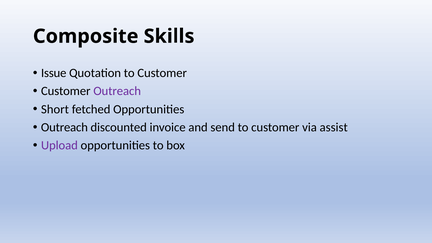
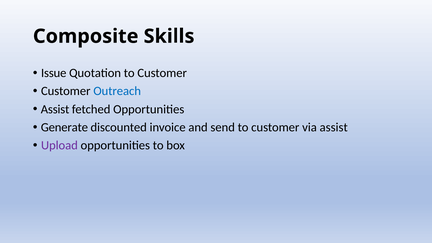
Outreach at (117, 91) colour: purple -> blue
Short at (55, 109): Short -> Assist
Outreach at (64, 127): Outreach -> Generate
